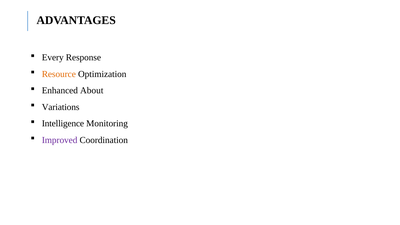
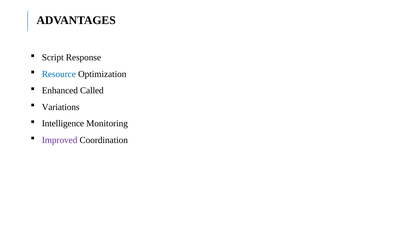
Every: Every -> Script
Resource colour: orange -> blue
About: About -> Called
